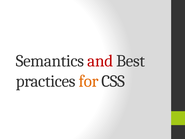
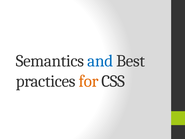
and colour: red -> blue
